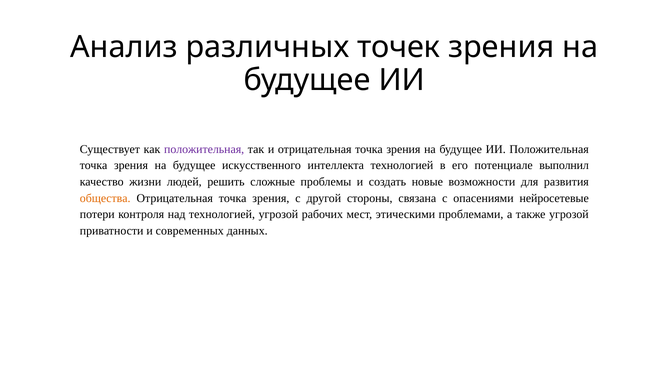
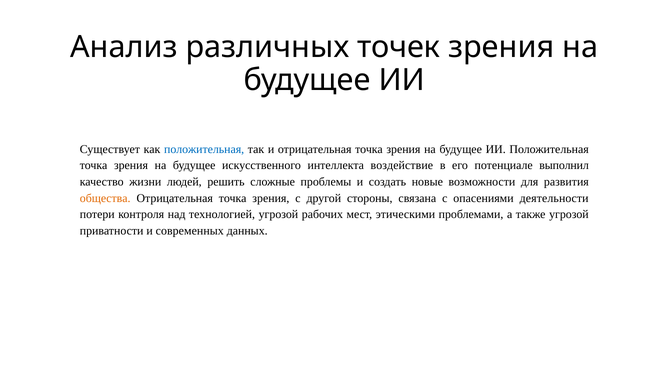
положительная at (204, 149) colour: purple -> blue
интеллекта технологией: технологией -> воздействие
нейросетевые: нейросетевые -> деятельности
